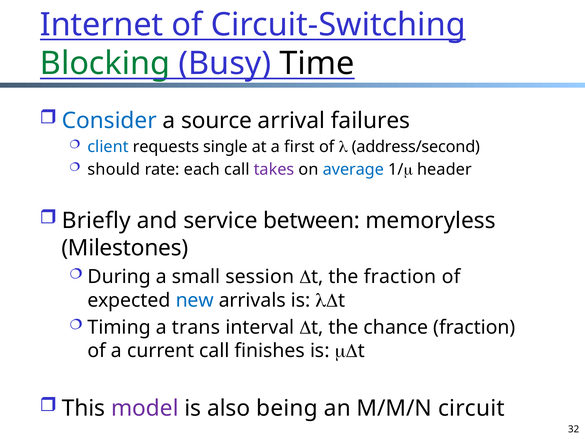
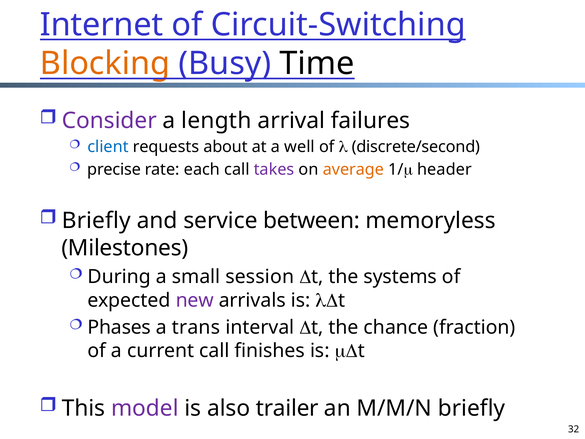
Blocking colour: green -> orange
Consider colour: blue -> purple
source: source -> length
single: single -> about
first: first -> well
address/second: address/second -> discrete/second
should: should -> precise
average colour: blue -> orange
the fraction: fraction -> systems
new colour: blue -> purple
Timing: Timing -> Phases
being: being -> trailer
M/M/N circuit: circuit -> briefly
